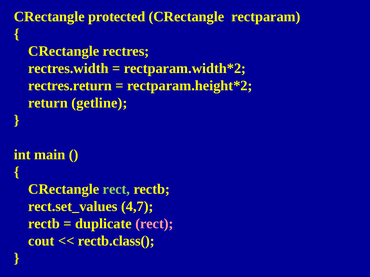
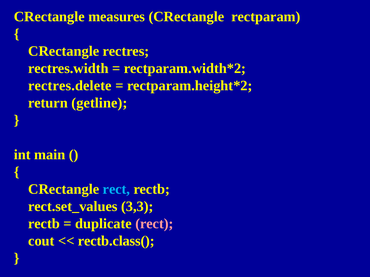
protected: protected -> measures
rectres.return: rectres.return -> rectres.delete
rect at (116, 190) colour: light green -> light blue
4,7: 4,7 -> 3,3
